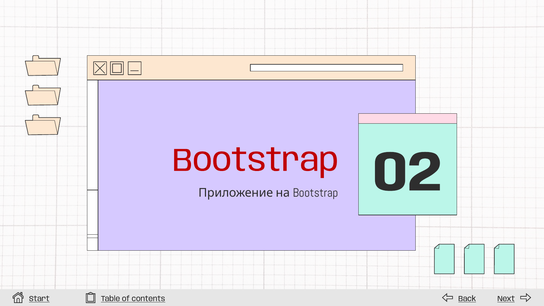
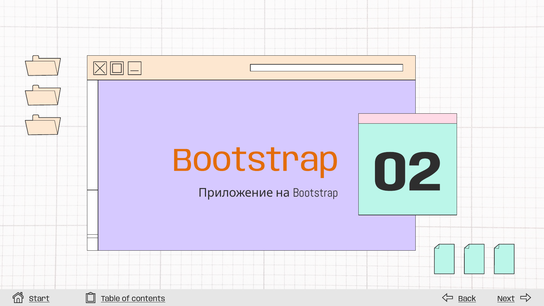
Bootstrap colour: red -> orange
